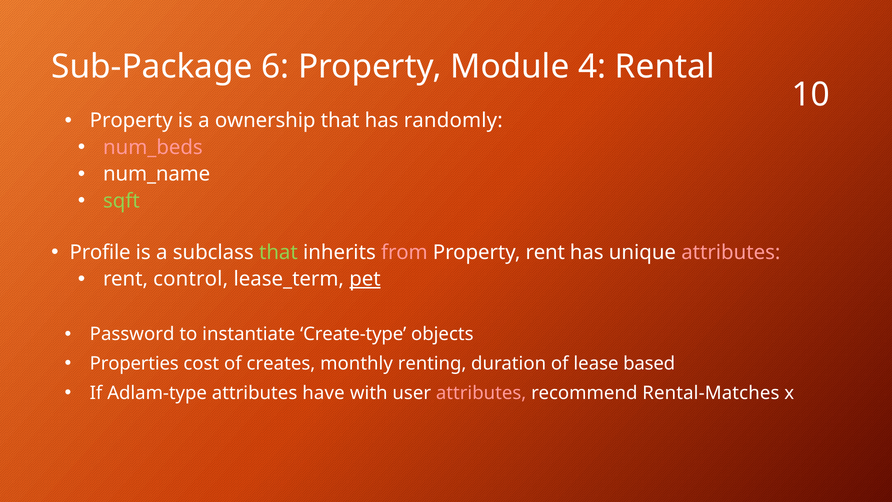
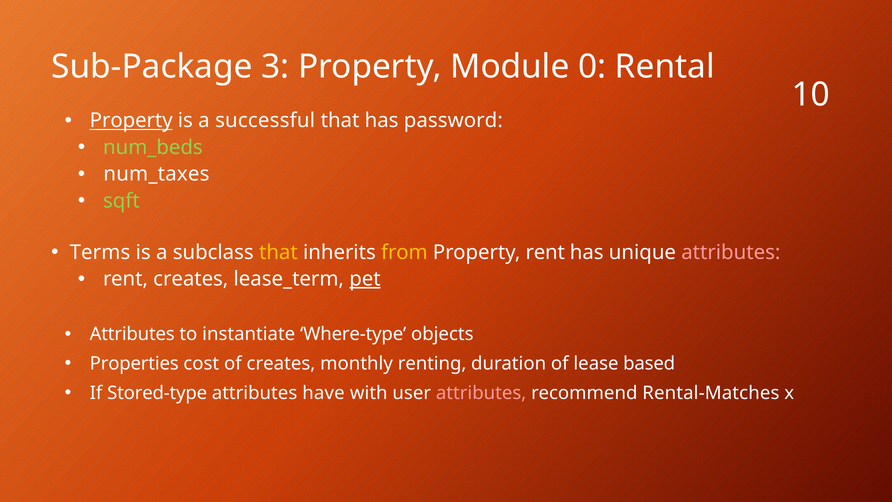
6: 6 -> 3
4: 4 -> 0
Property at (131, 121) underline: none -> present
ownership: ownership -> successful
randomly: randomly -> password
num_beds colour: pink -> light green
num_name: num_name -> num_taxes
Profile: Profile -> Terms
that at (278, 252) colour: light green -> yellow
from colour: pink -> yellow
rent control: control -> creates
Password at (132, 334): Password -> Attributes
Create-type: Create-type -> Where-type
Adlam-type: Adlam-type -> Stored-type
